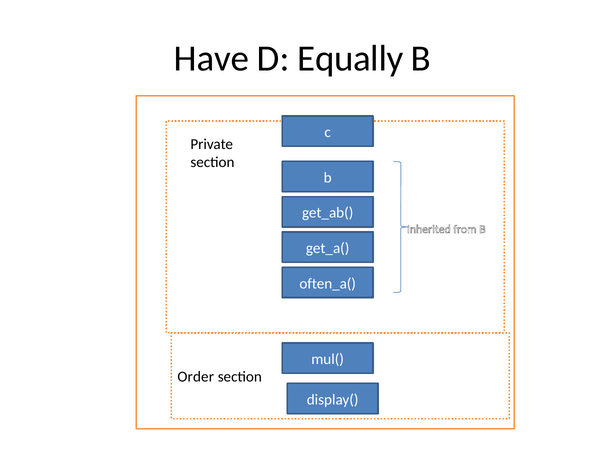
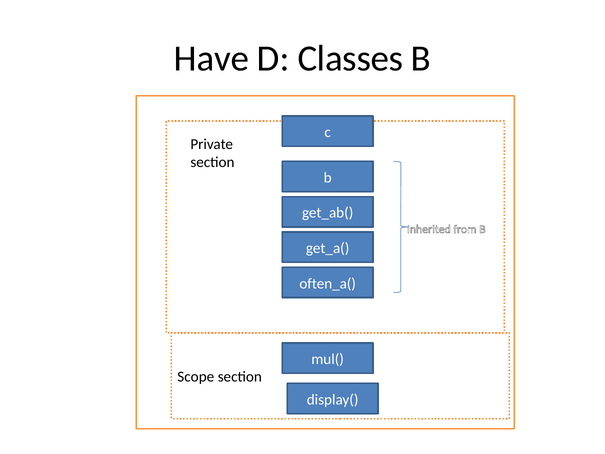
Equally: Equally -> Classes
Order: Order -> Scope
